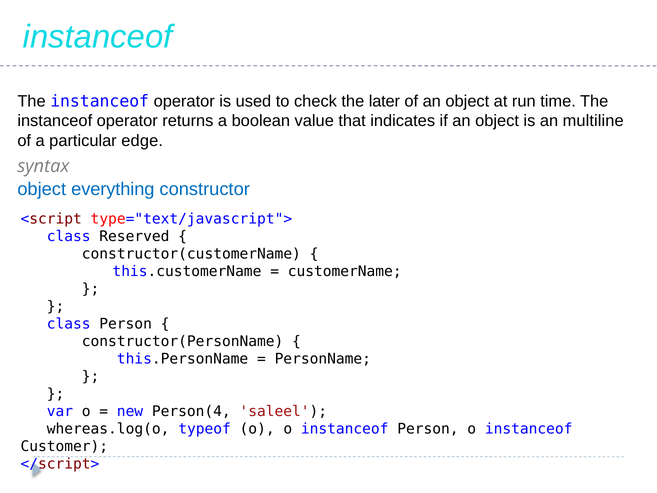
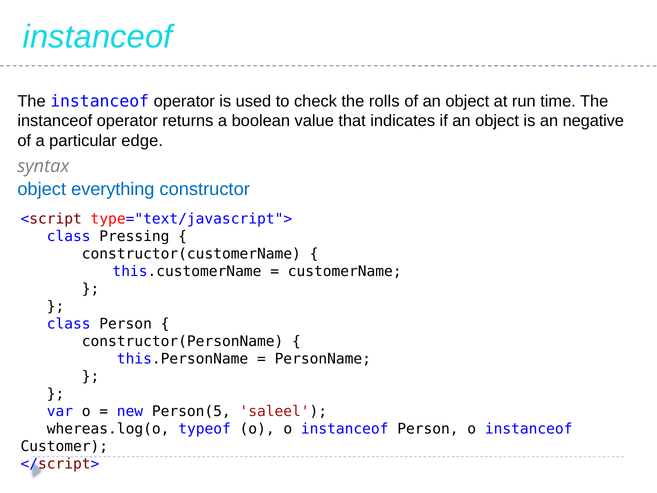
later: later -> rolls
multiline: multiline -> negative
Reserved: Reserved -> Pressing
Person(4: Person(4 -> Person(5
